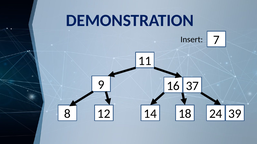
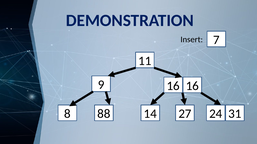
9 37: 37 -> 16
12: 12 -> 88
18: 18 -> 27
39: 39 -> 31
